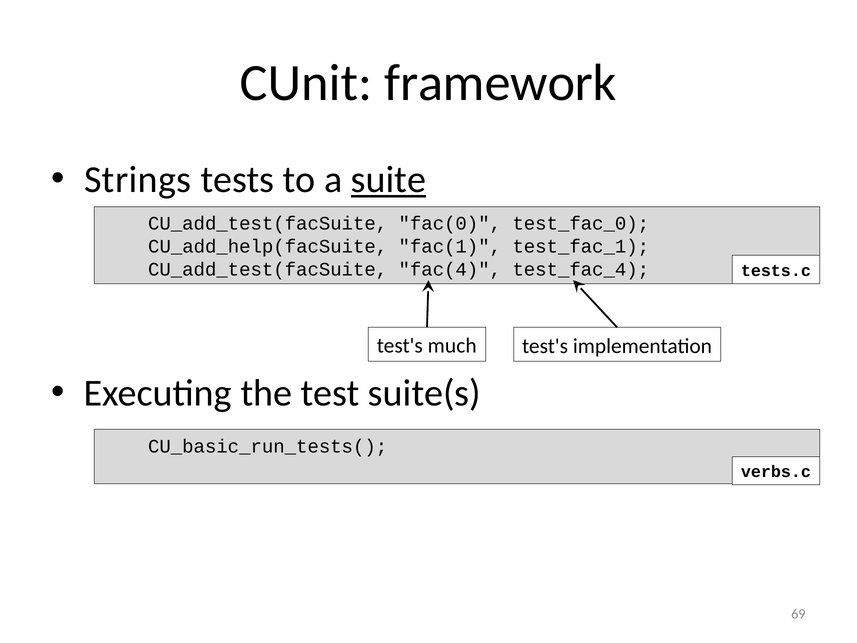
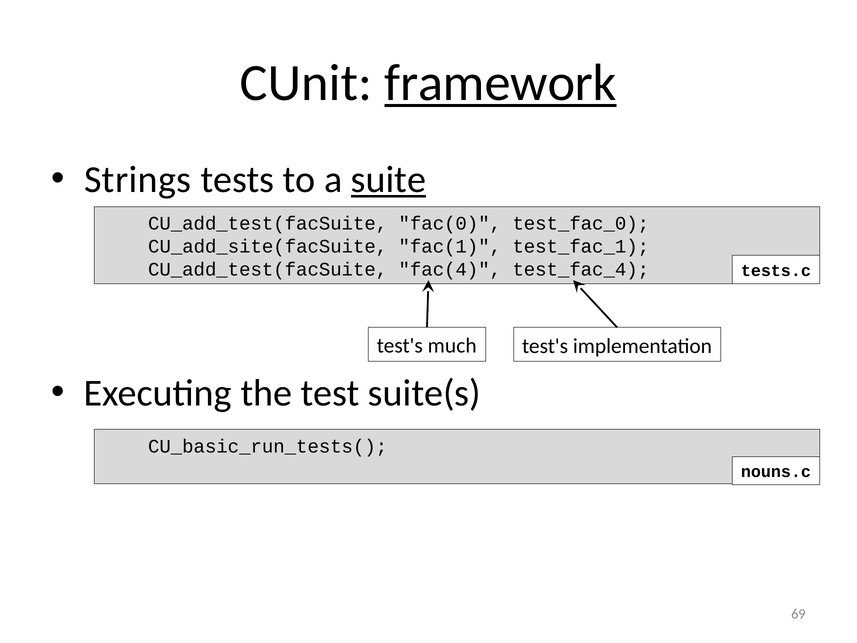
framework underline: none -> present
CU_add_help(facSuite: CU_add_help(facSuite -> CU_add_site(facSuite
verbs.c: verbs.c -> nouns.c
